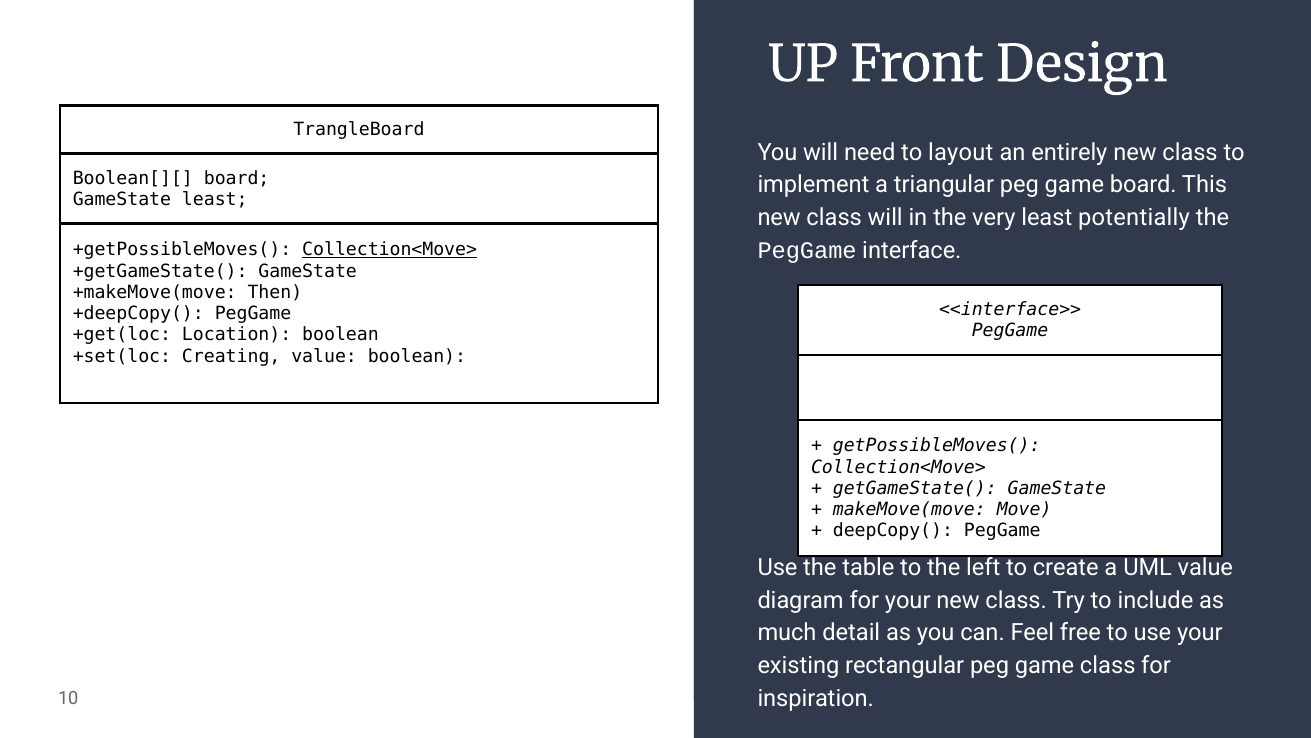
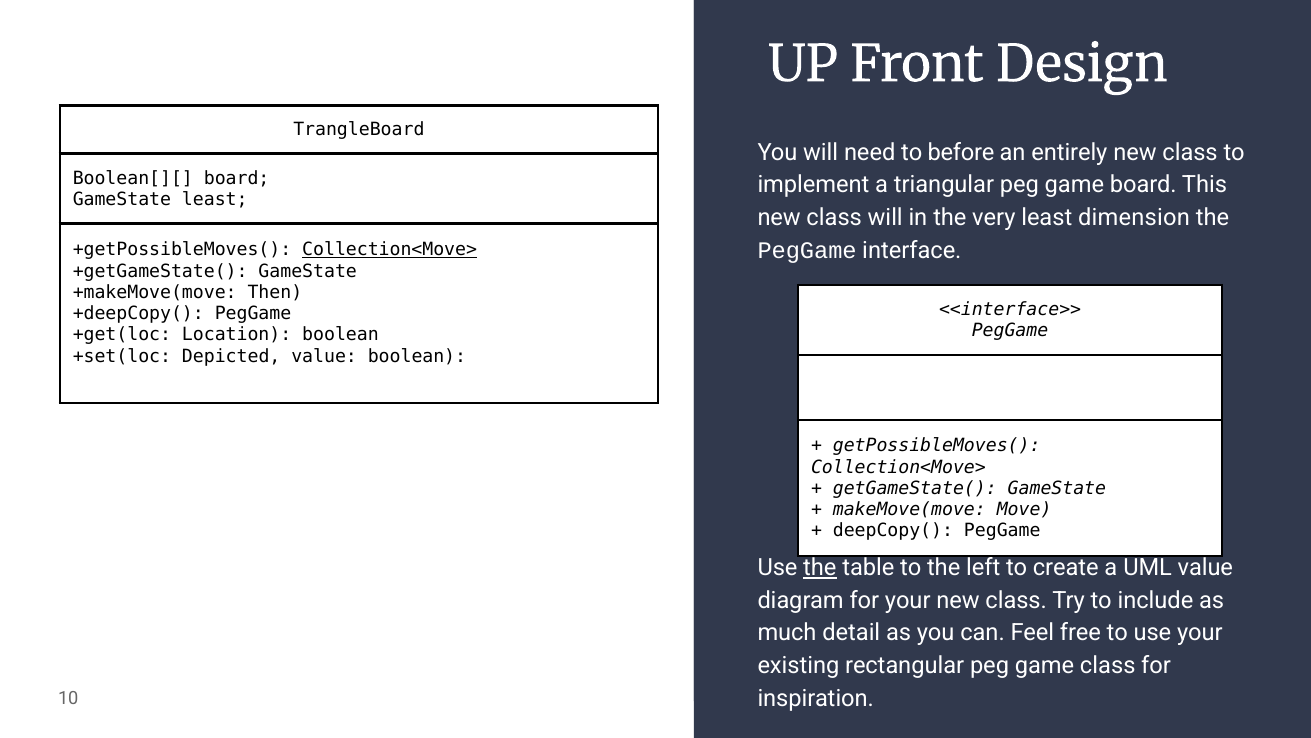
layout: layout -> before
potentially: potentially -> dimension
Creating: Creating -> Depicted
the at (820, 567) underline: none -> present
